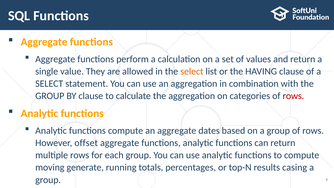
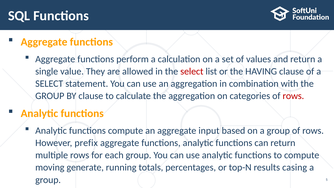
select at (192, 71) colour: orange -> red
dates: dates -> input
offset: offset -> prefix
